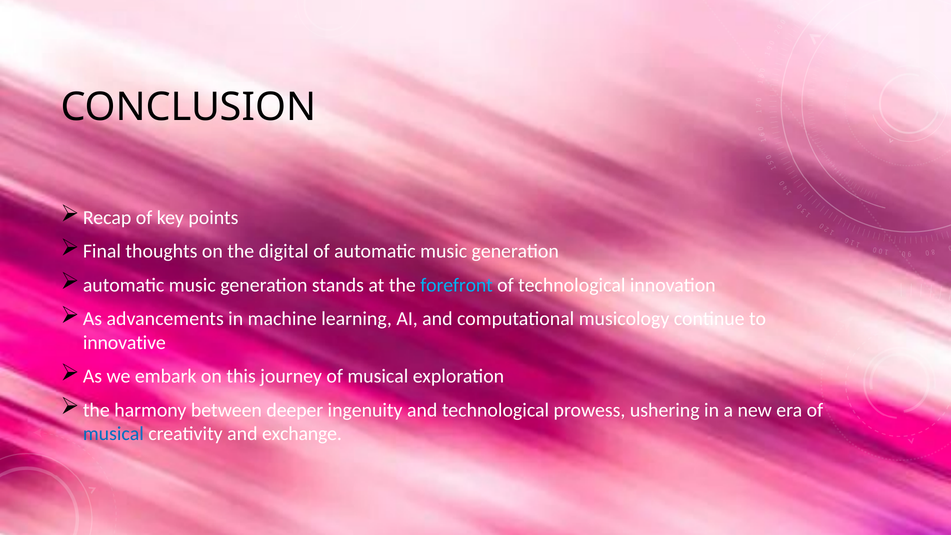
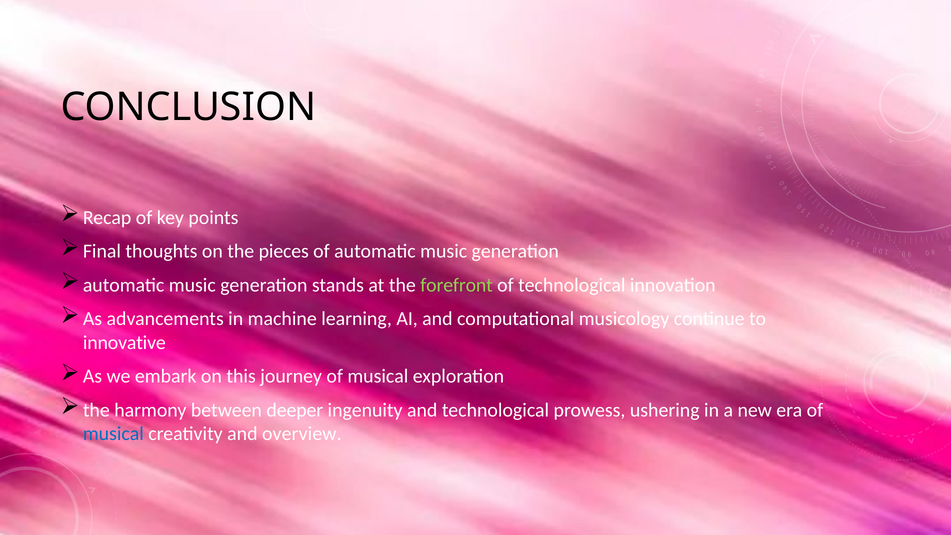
digital: digital -> pieces
forefront colour: light blue -> light green
exchange: exchange -> overview
